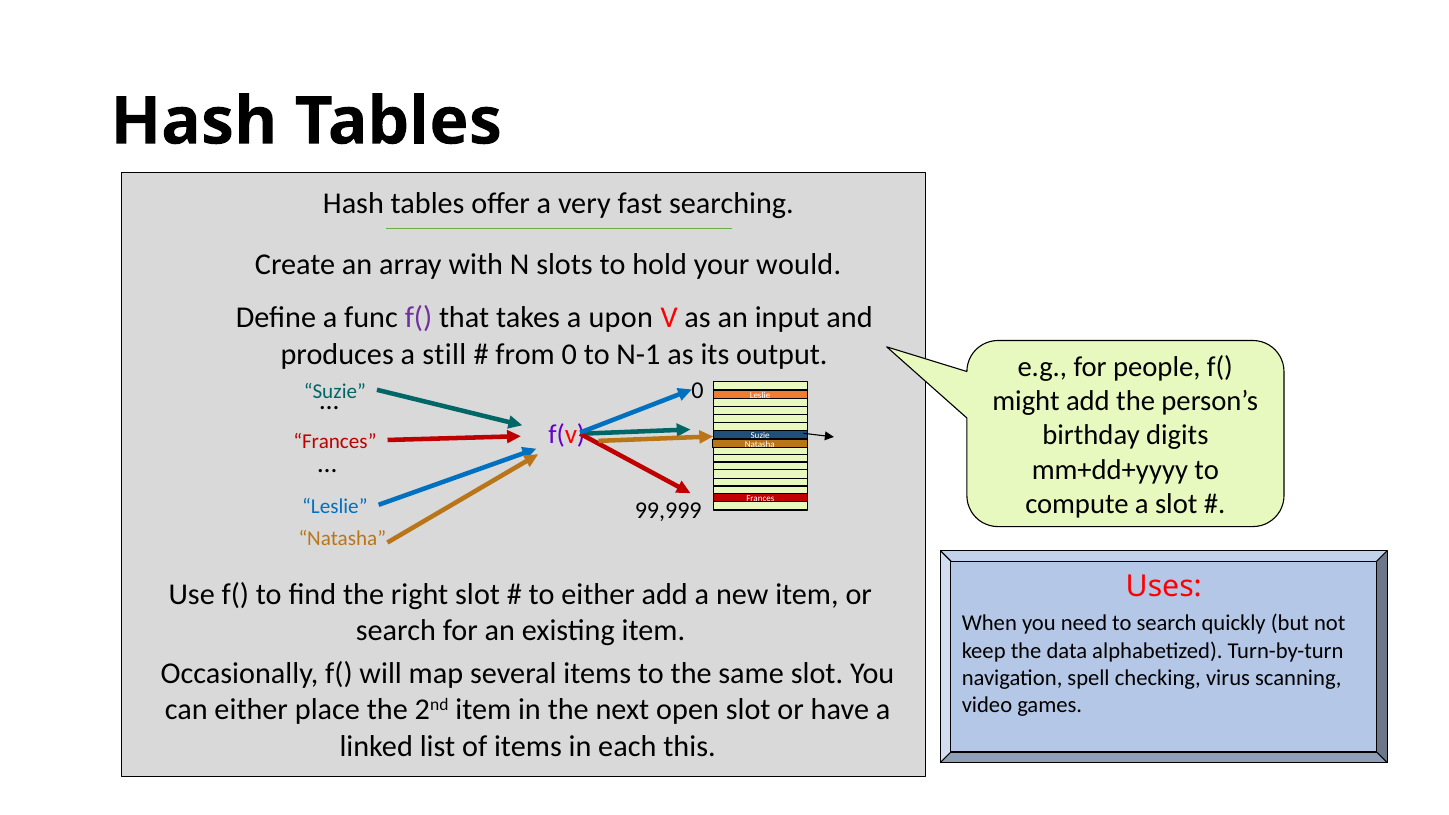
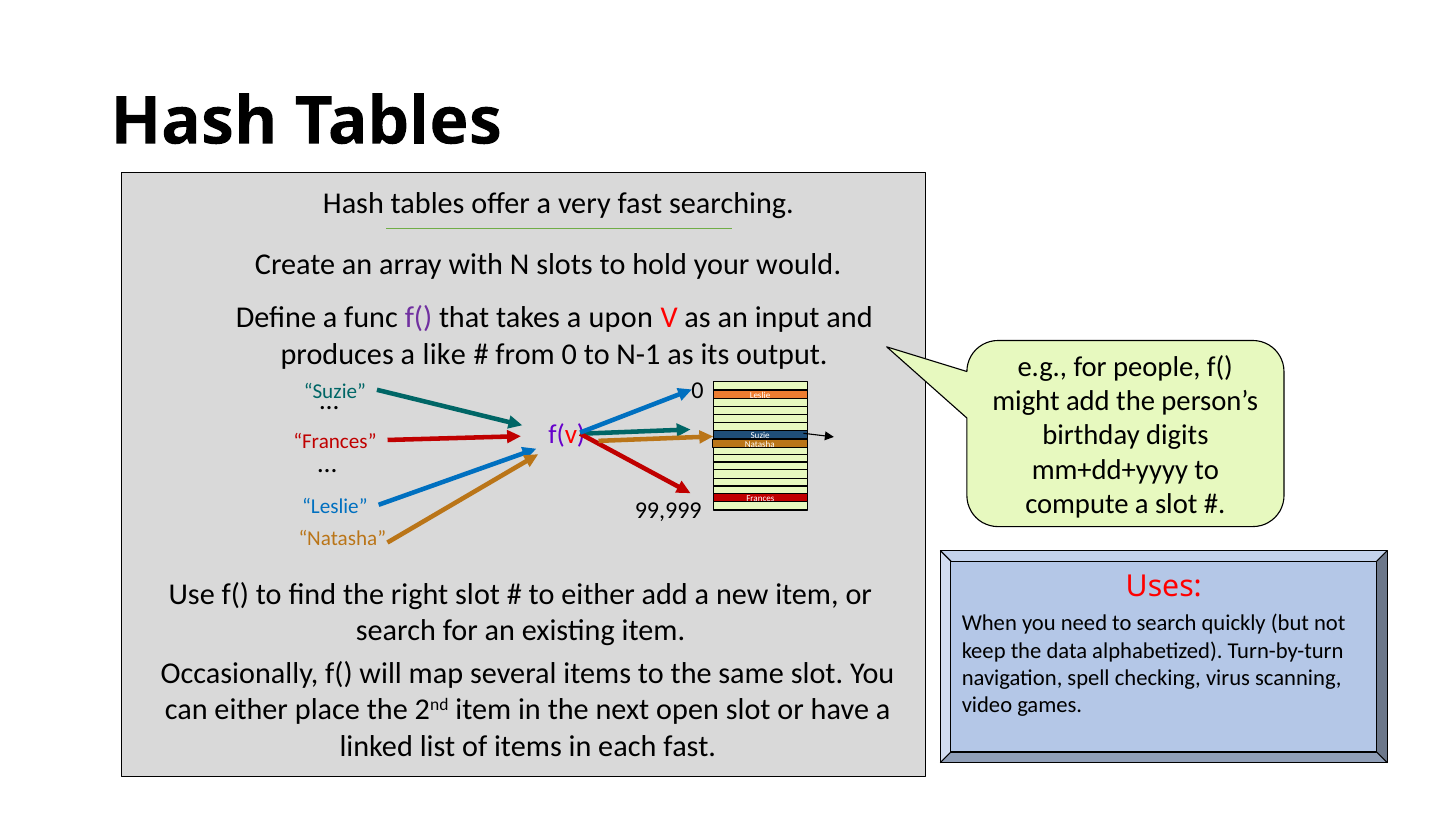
still: still -> like
each this: this -> fast
